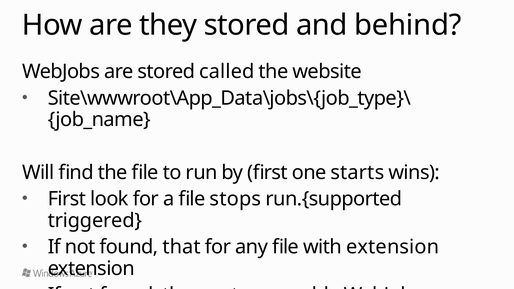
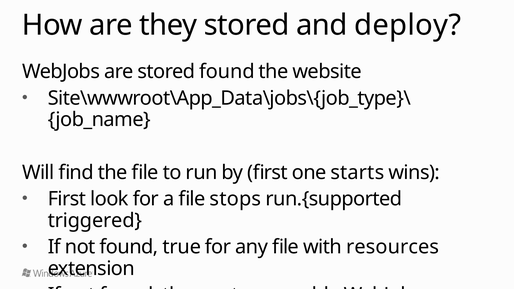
behind: behind -> deploy
stored called: called -> found
that: that -> true
with extension: extension -> resources
